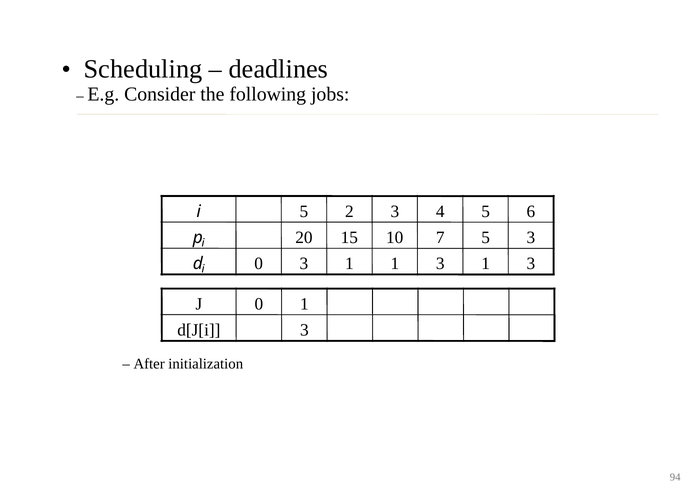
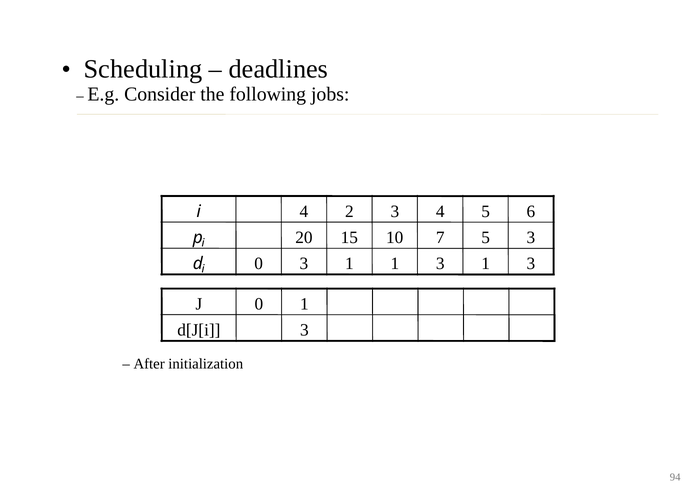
i 5: 5 -> 4
